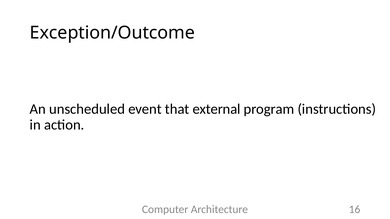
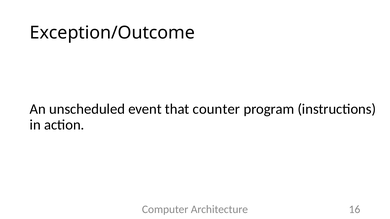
external: external -> counter
